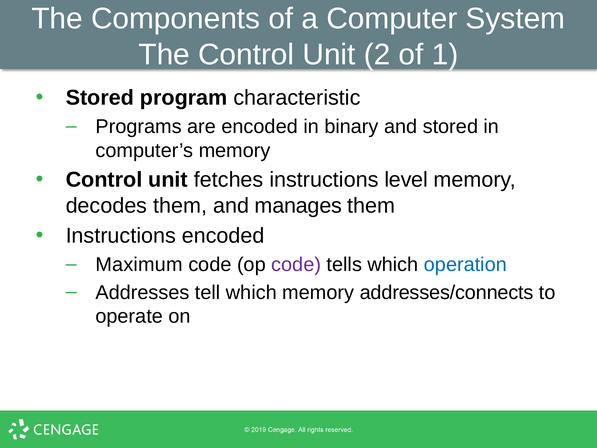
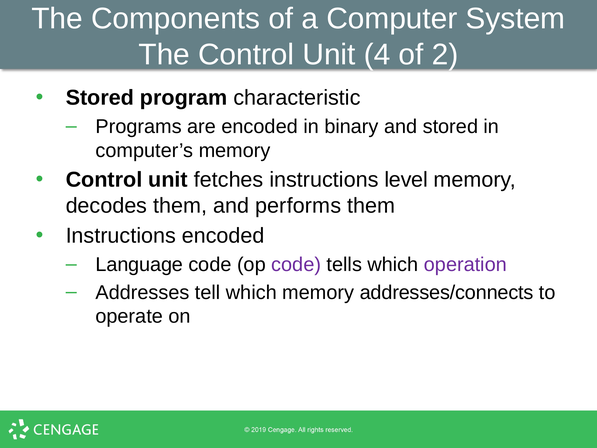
2: 2 -> 4
1: 1 -> 2
manages: manages -> performs
Maximum: Maximum -> Language
operation colour: blue -> purple
